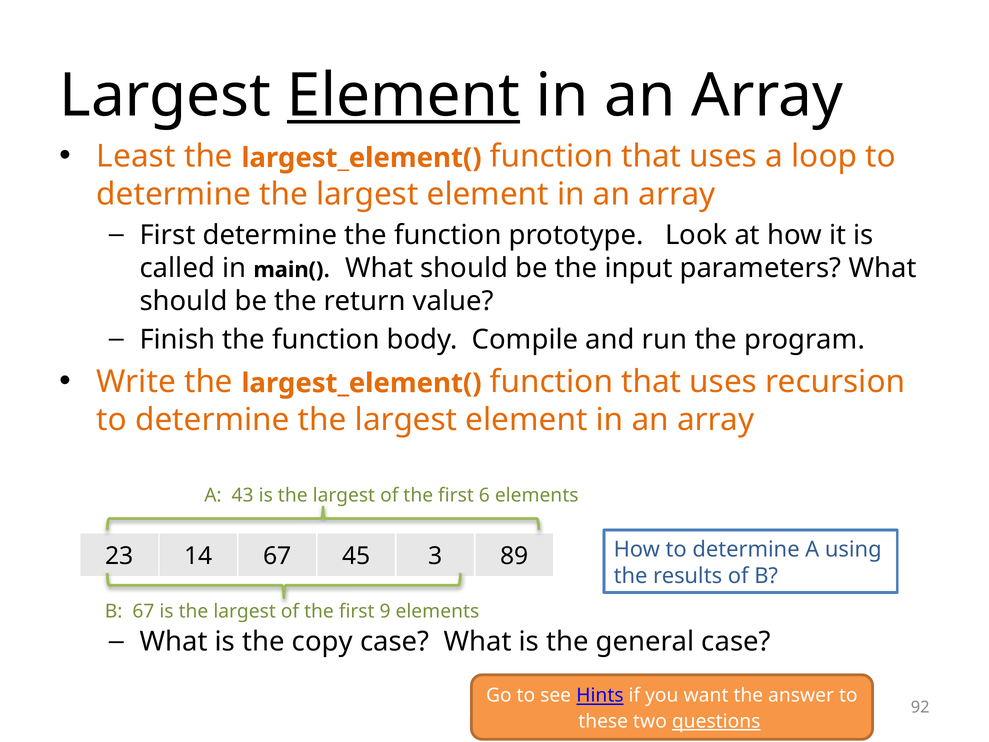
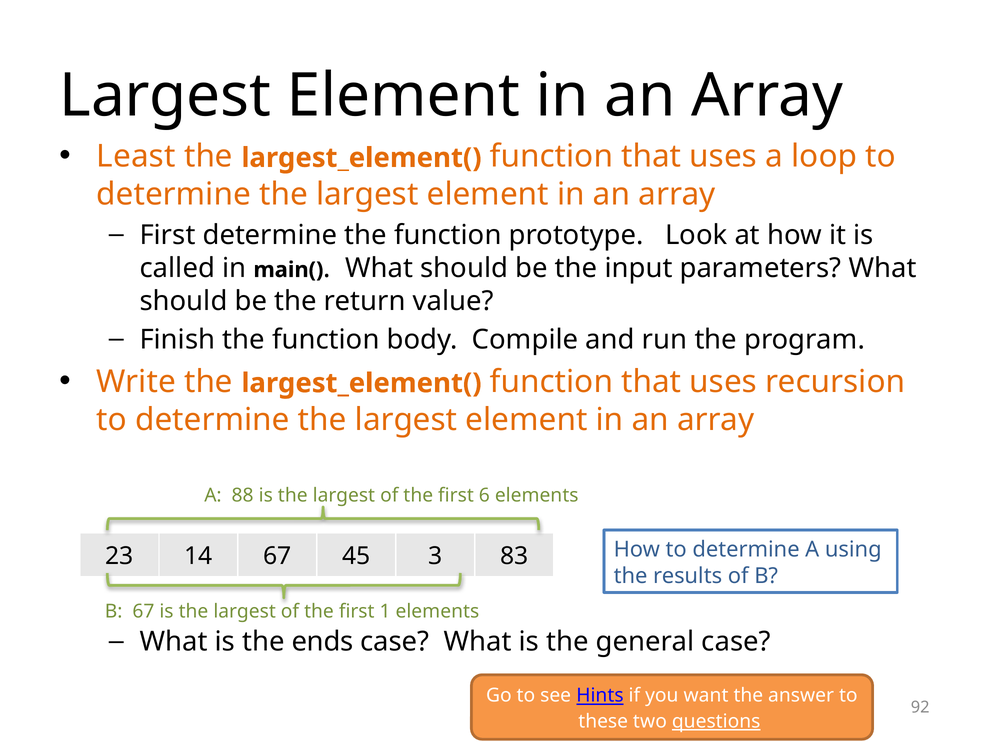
Element at (403, 96) underline: present -> none
43: 43 -> 88
89: 89 -> 83
9: 9 -> 1
copy: copy -> ends
